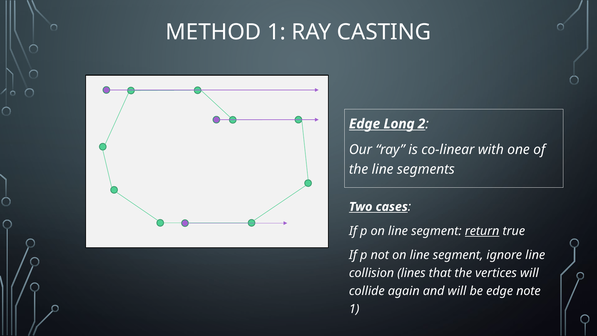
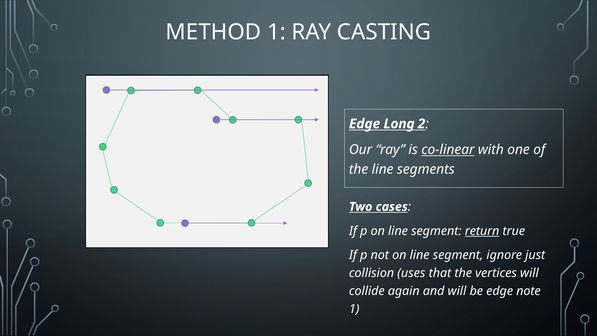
co-linear underline: none -> present
ignore line: line -> just
lines: lines -> uses
